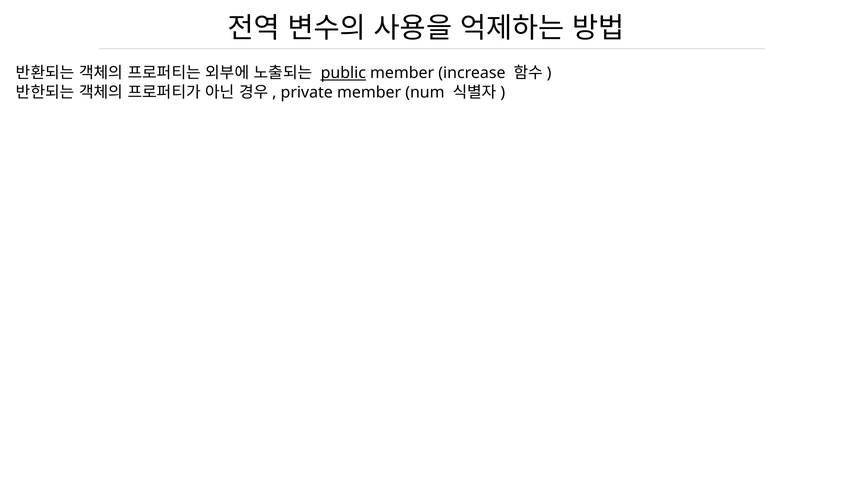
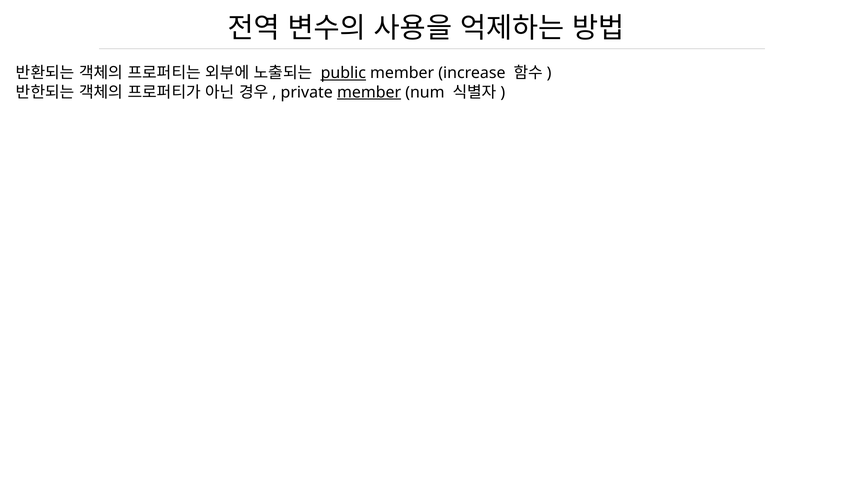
member at (369, 92) underline: none -> present
